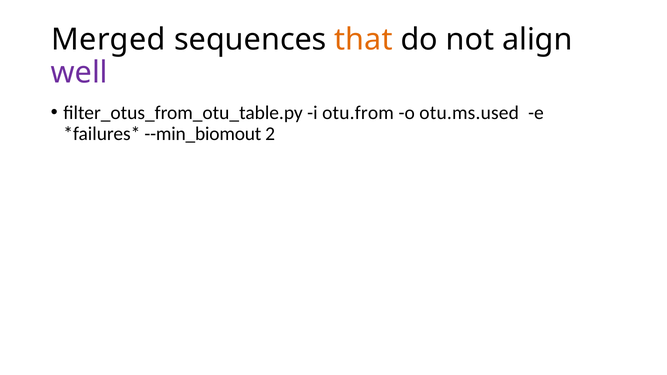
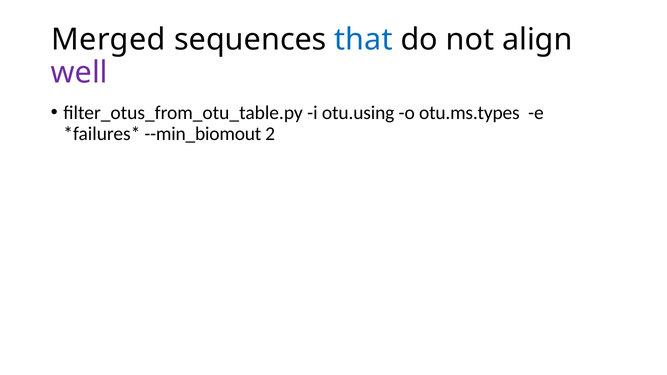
that colour: orange -> blue
otu.from: otu.from -> otu.using
otu.ms.used: otu.ms.used -> otu.ms.types
